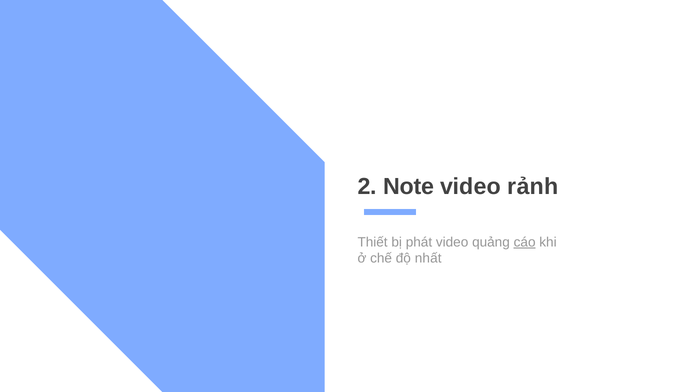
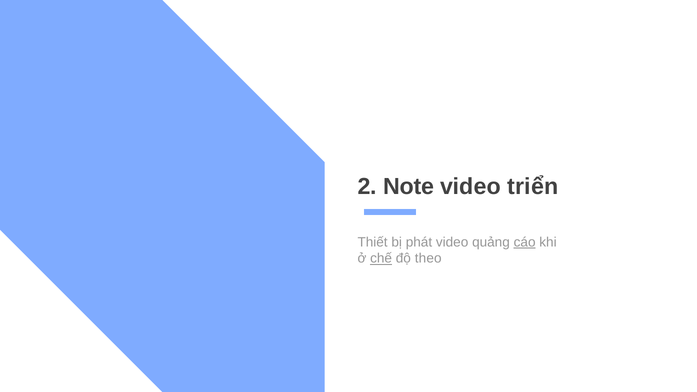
rảnh: rảnh -> triển
chế underline: none -> present
nhất: nhất -> theo
